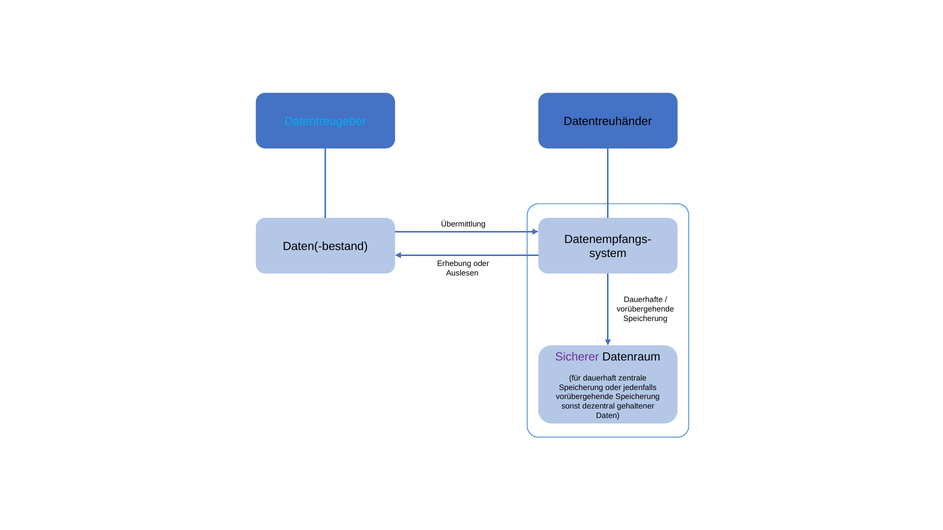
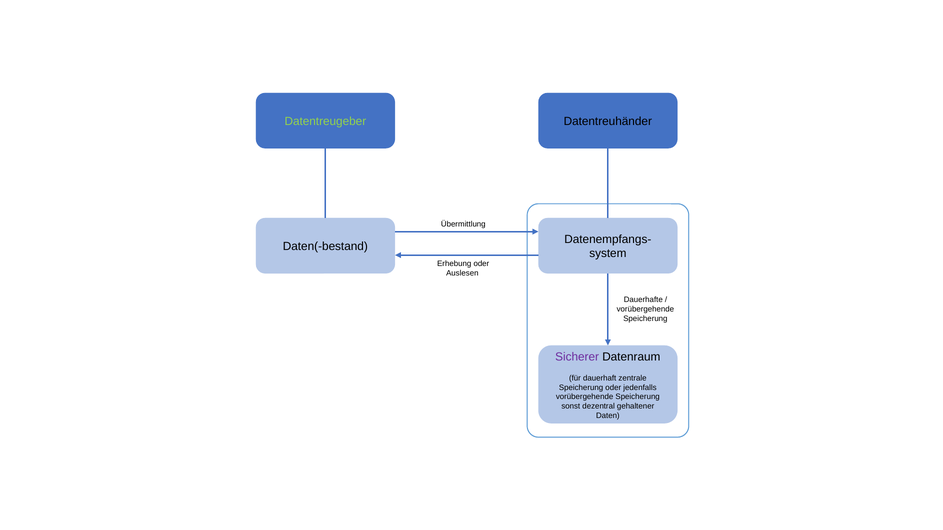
Datentreugeber colour: light blue -> light green
